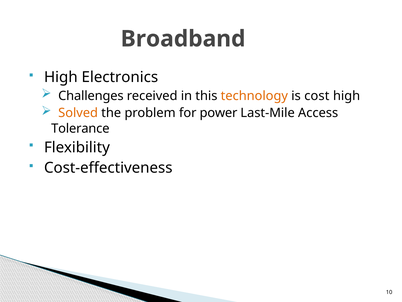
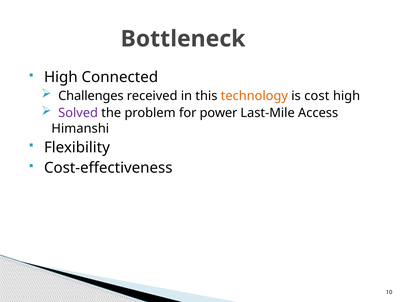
Broadband: Broadband -> Bottleneck
Electronics: Electronics -> Connected
Solved colour: orange -> purple
Tolerance: Tolerance -> Himanshi
